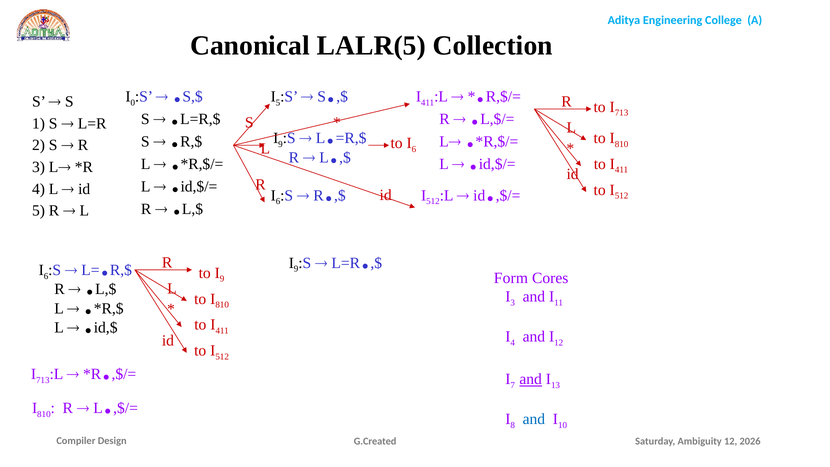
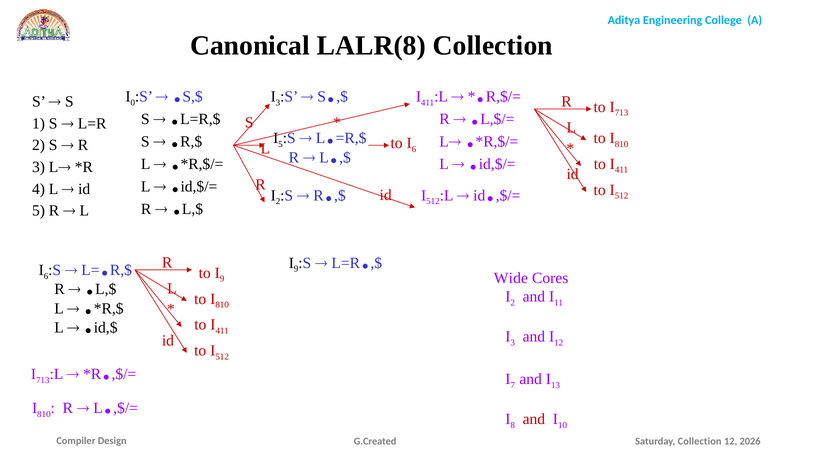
LALR(5: LALR(5 -> LALR(8
5 at (278, 103): 5 -> 3
9 at (280, 144): 9 -> 5
6 at (278, 201): 6 -> 2
Form: Form -> Wide
3 at (513, 303): 3 -> 2
4 at (513, 343): 4 -> 3
and at (531, 379) underline: present -> none
and at (534, 419) colour: blue -> red
Saturday Ambiguity: Ambiguity -> Collection
